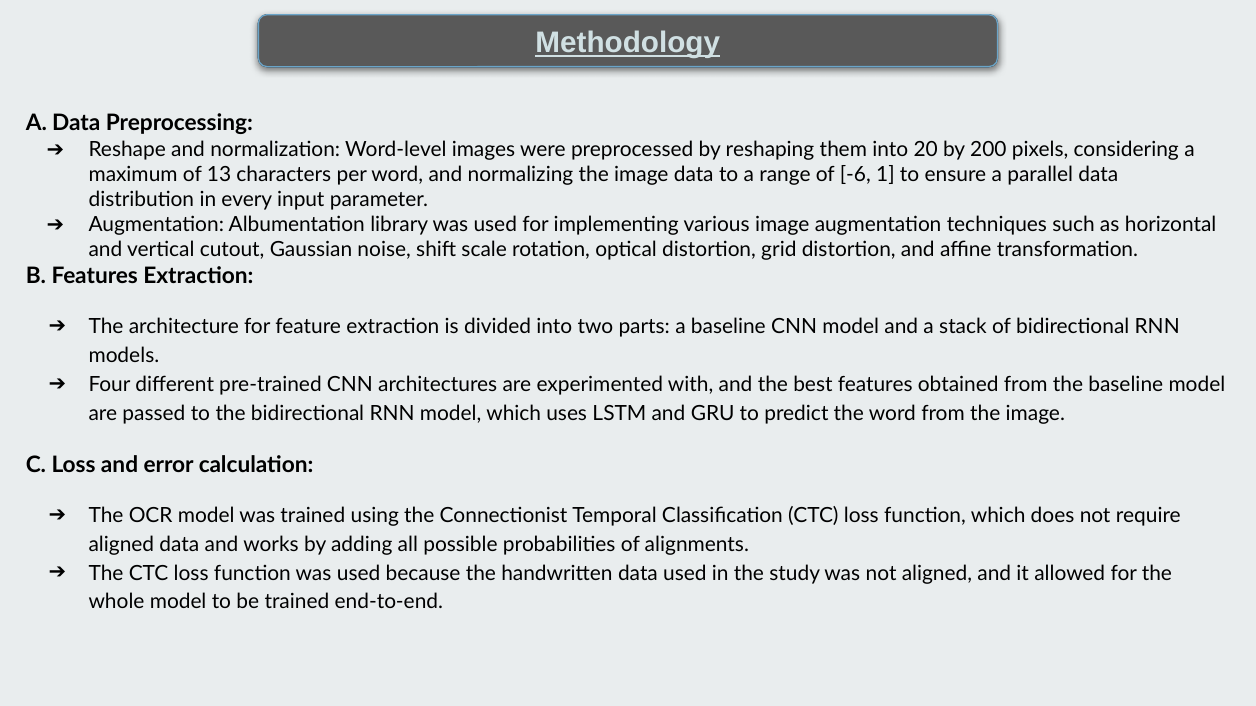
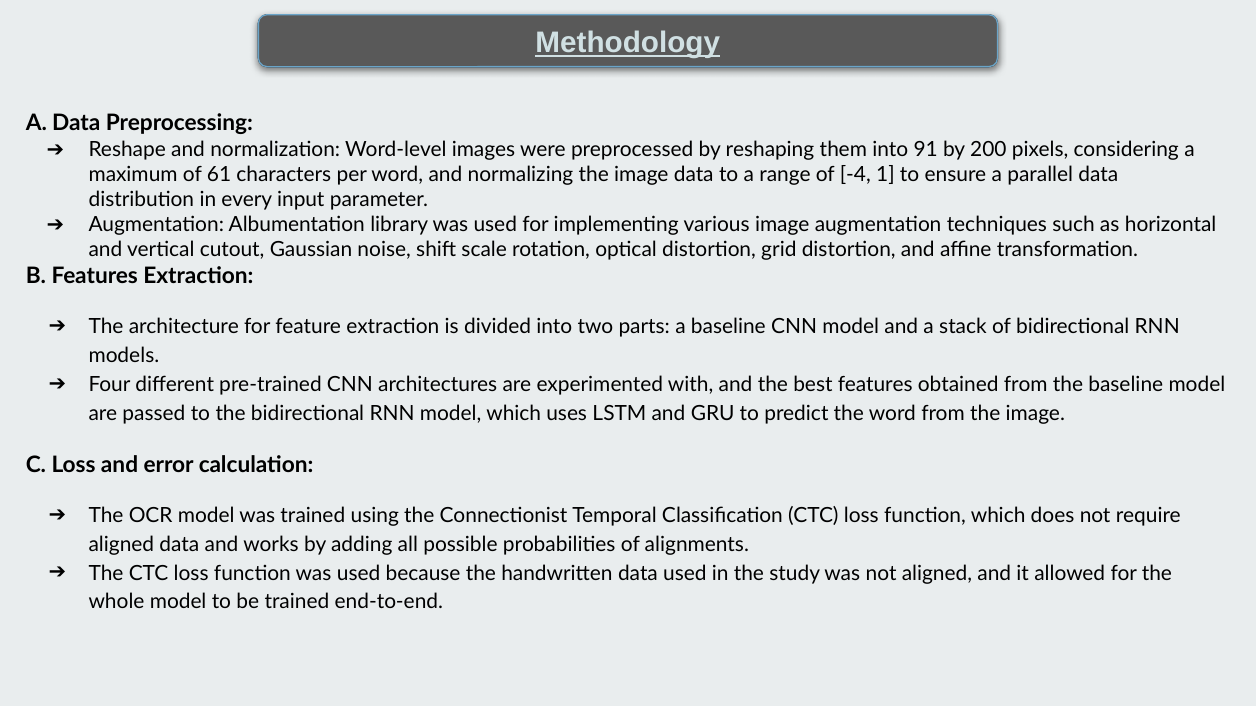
20: 20 -> 91
13: 13 -> 61
-6: -6 -> -4
